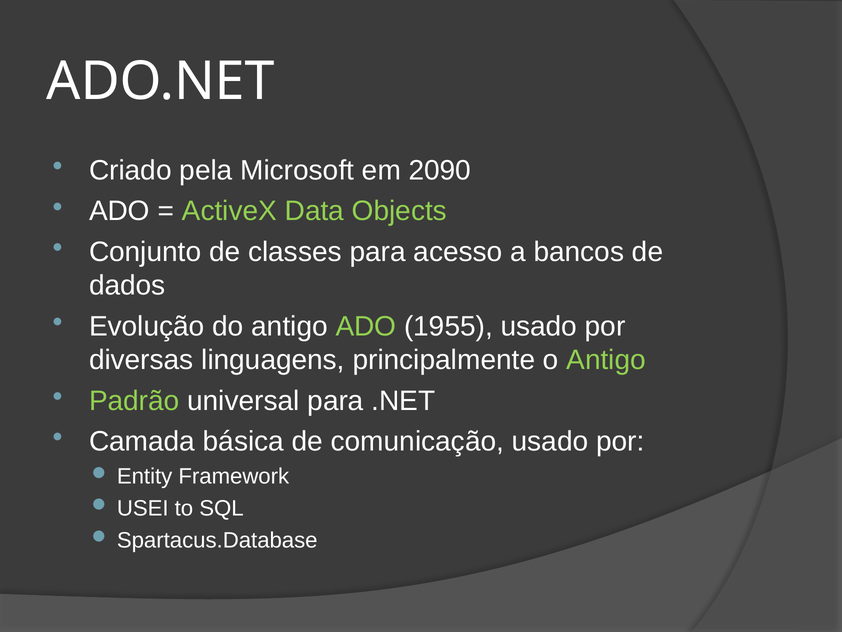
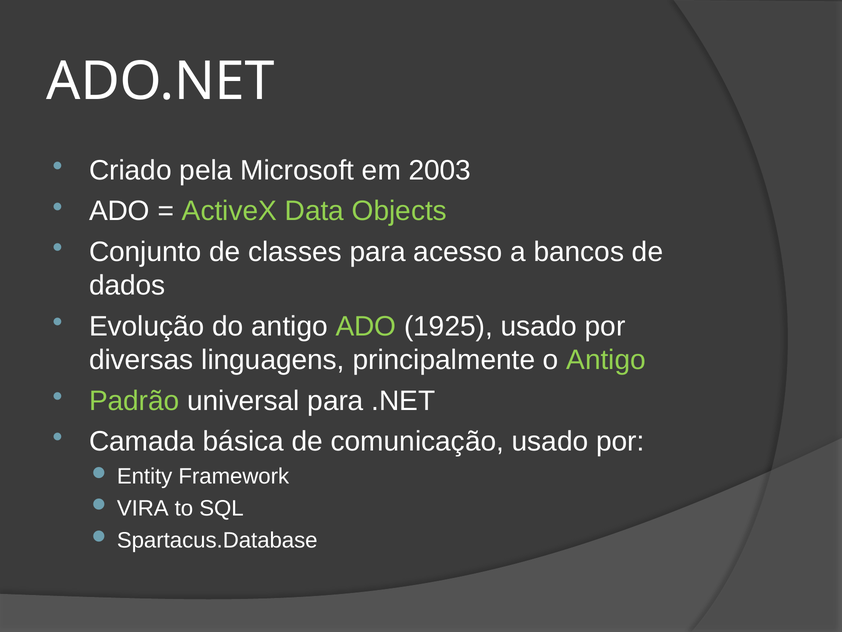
2090: 2090 -> 2003
1955: 1955 -> 1925
USEI: USEI -> VIRA
